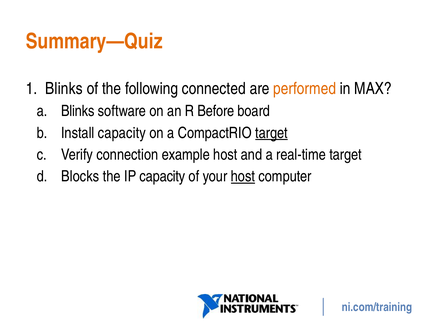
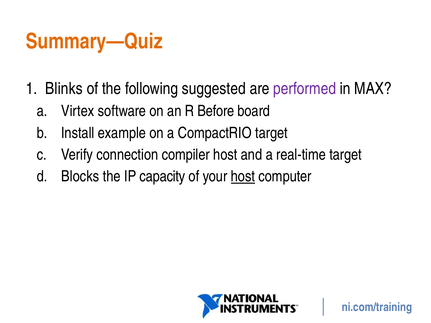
connected: connected -> suggested
performed colour: orange -> purple
a Blinks: Blinks -> Virtex
Install capacity: capacity -> example
target at (272, 133) underline: present -> none
example: example -> compiler
